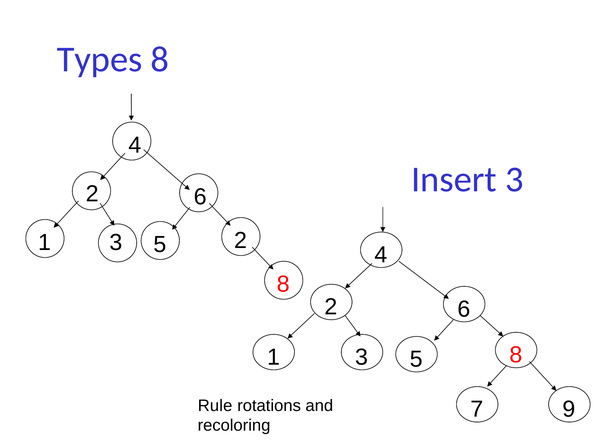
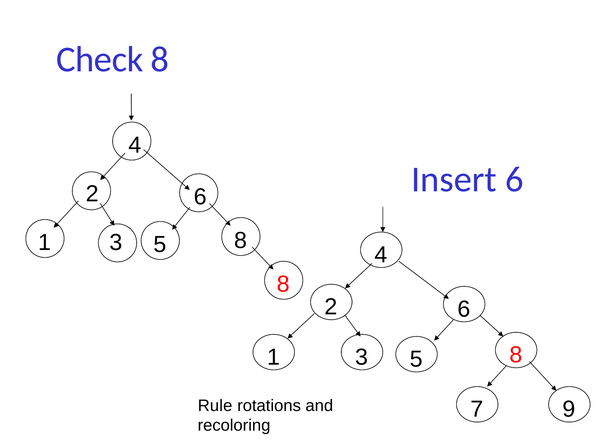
Types: Types -> Check
Insert 3: 3 -> 6
2 at (241, 240): 2 -> 8
